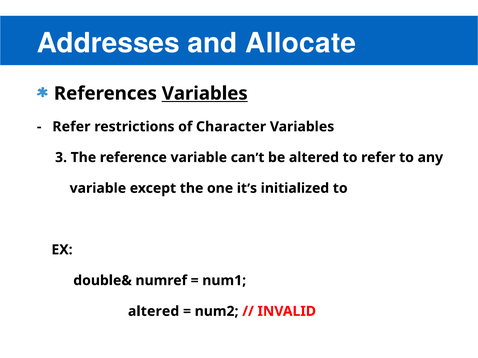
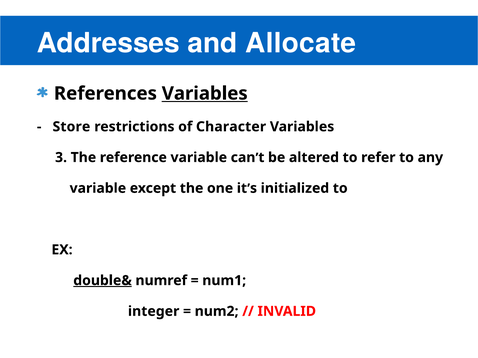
Refer at (71, 127): Refer -> Store
double& underline: none -> present
altered at (154, 312): altered -> integer
